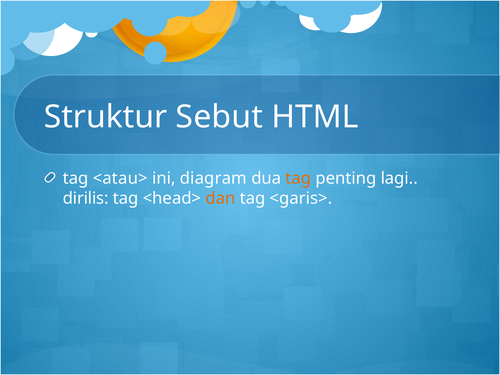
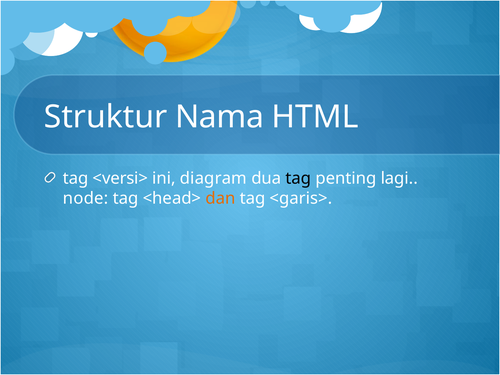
Sebut: Sebut -> Nama
<atau>: <atau> -> <versi>
tag at (298, 178) colour: orange -> black
dirilis: dirilis -> node
